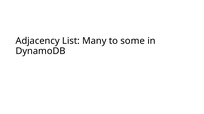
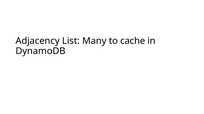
some: some -> cache
